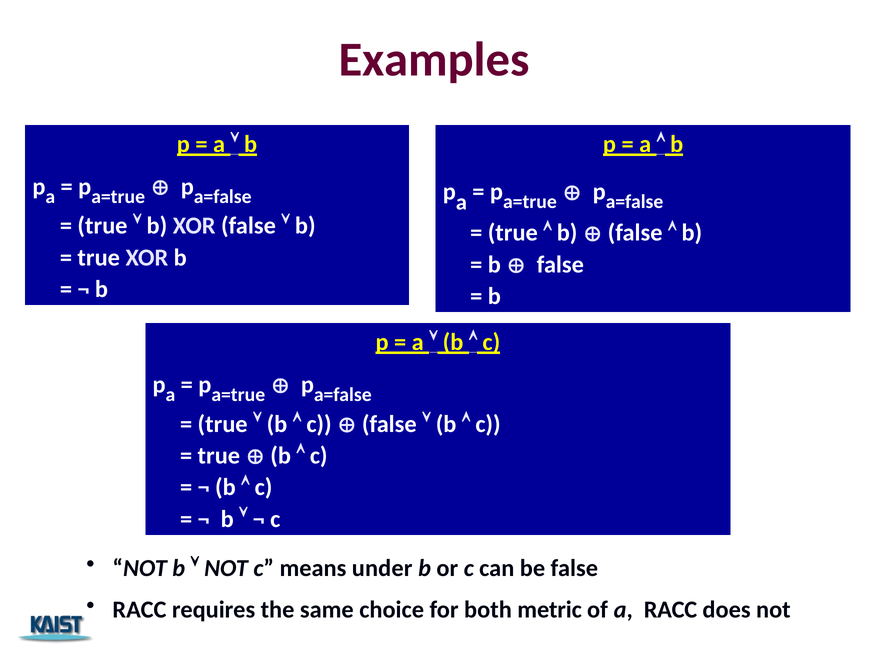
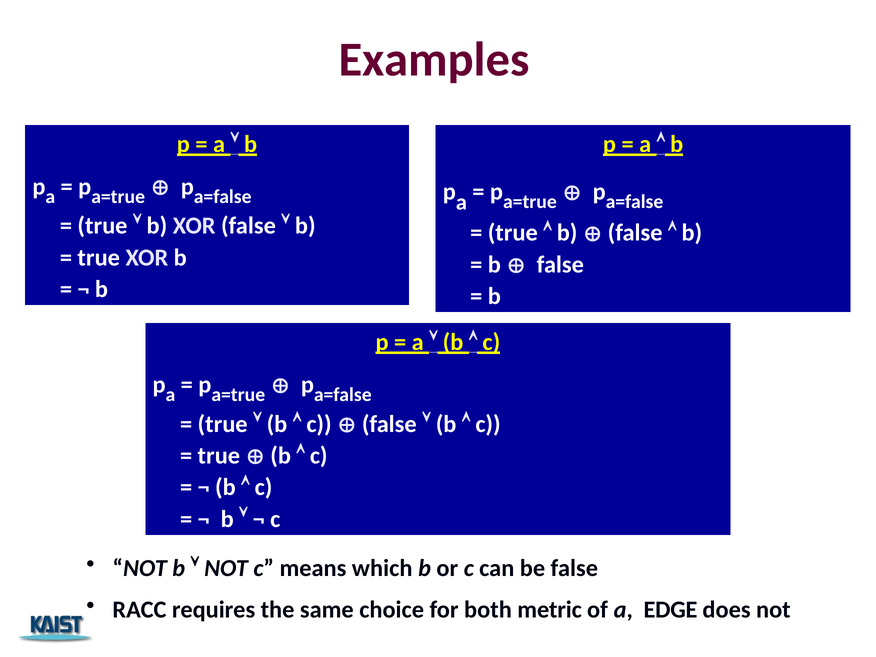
under: under -> which
a RACC: RACC -> EDGE
